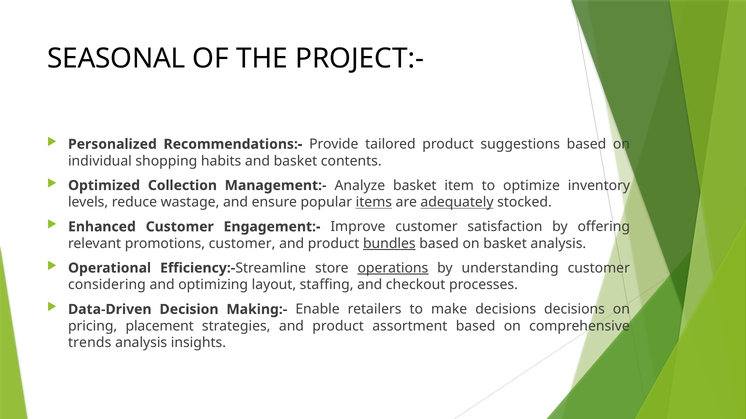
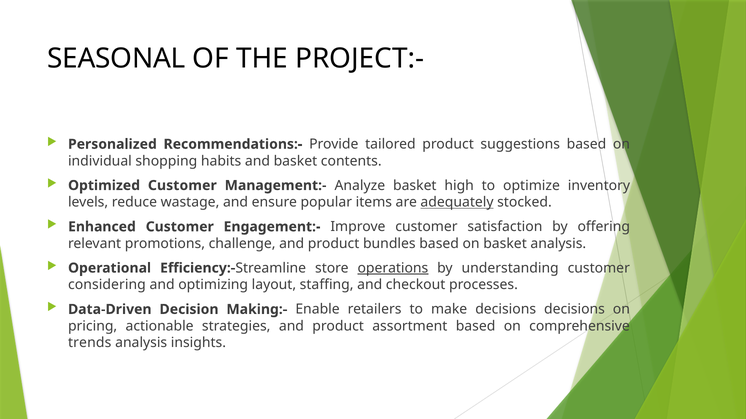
Optimized Collection: Collection -> Customer
item: item -> high
items underline: present -> none
promotions customer: customer -> challenge
bundles underline: present -> none
placement: placement -> actionable
